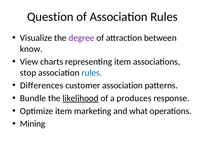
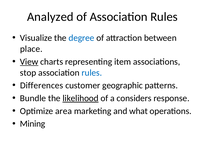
Question: Question -> Analyzed
degree colour: purple -> blue
know: know -> place
View underline: none -> present
customer association: association -> geographic
produces: produces -> considers
Optimize item: item -> area
